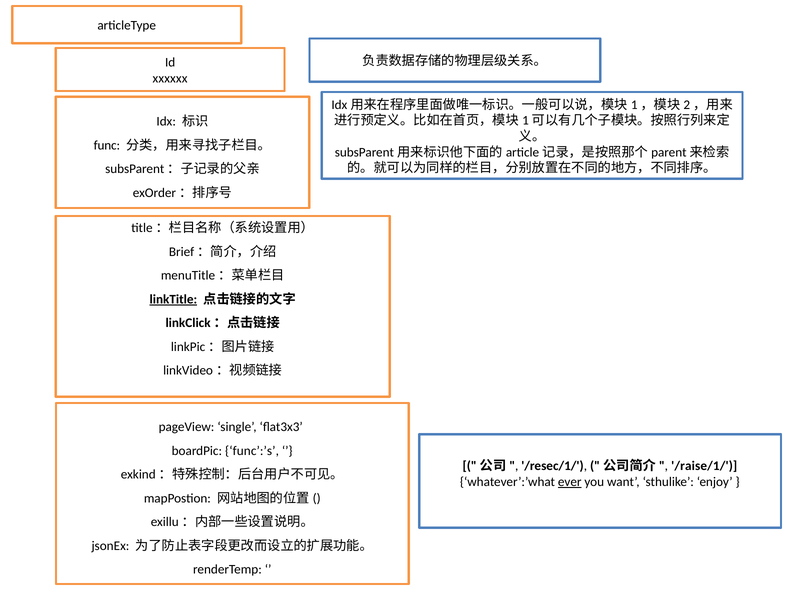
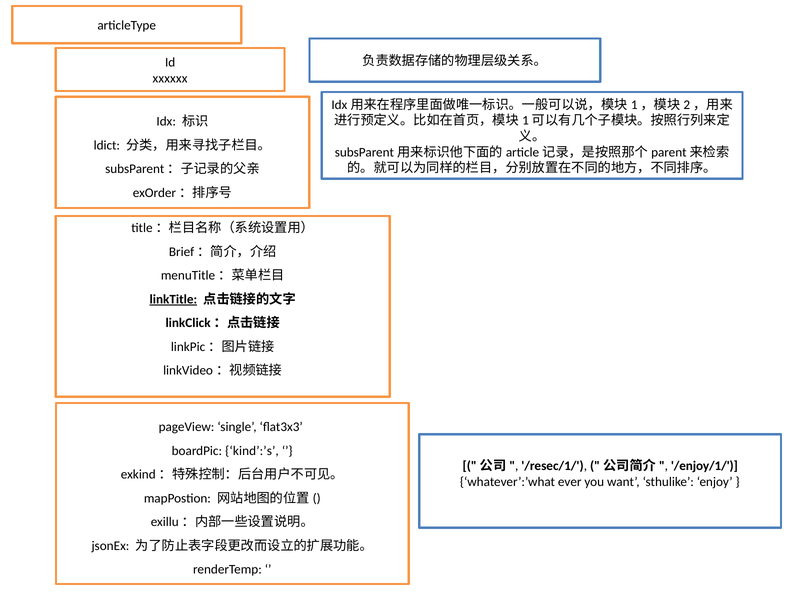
func: func -> ldict
func’:’s: func’:’s -> kind’:’s
/raise/1/: /raise/1/ -> /enjoy/1/
ever underline: present -> none
